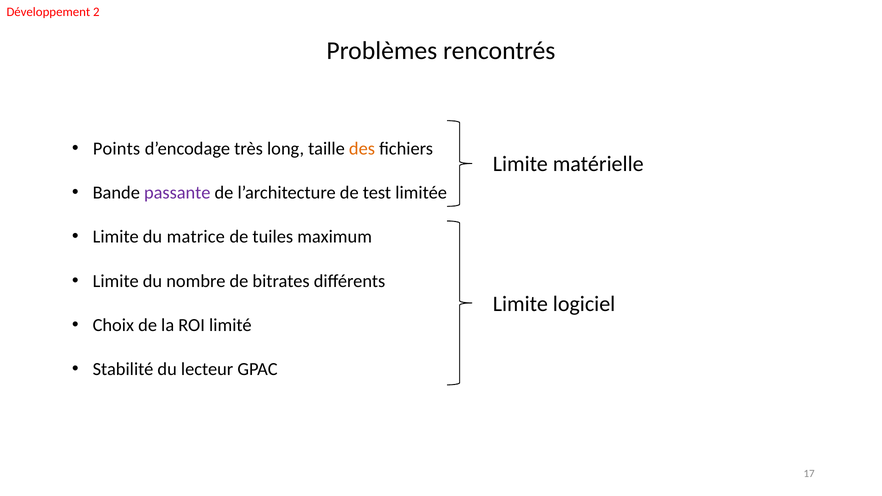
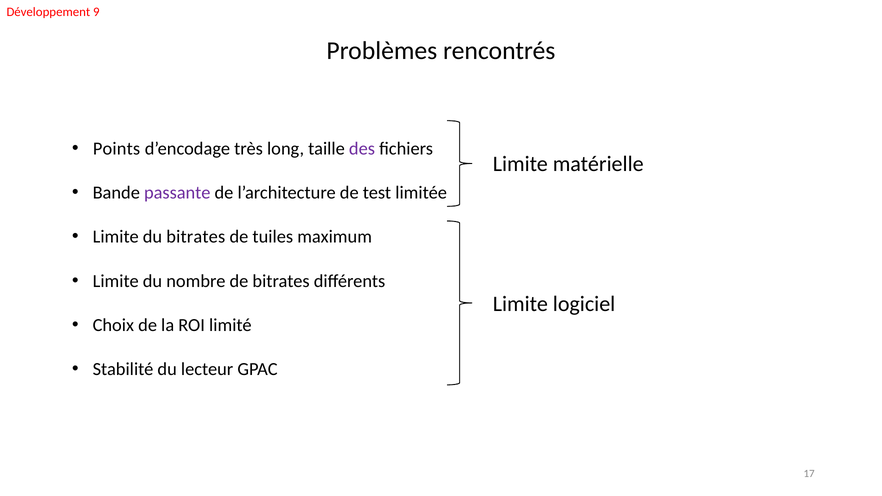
2: 2 -> 9
des colour: orange -> purple
du matrice: matrice -> bitrates
